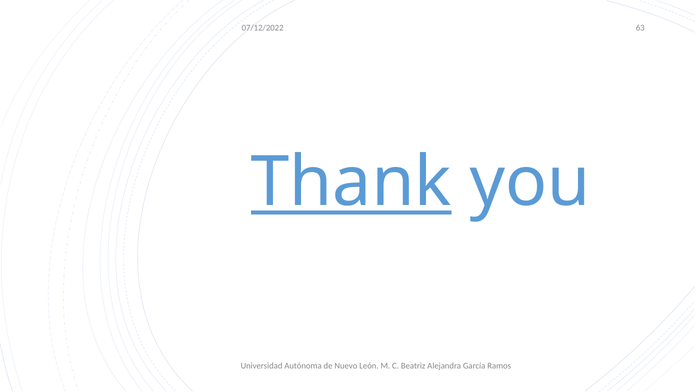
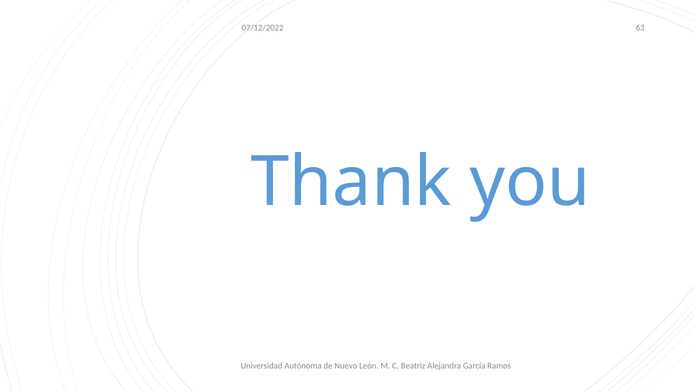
Thank underline: present -> none
